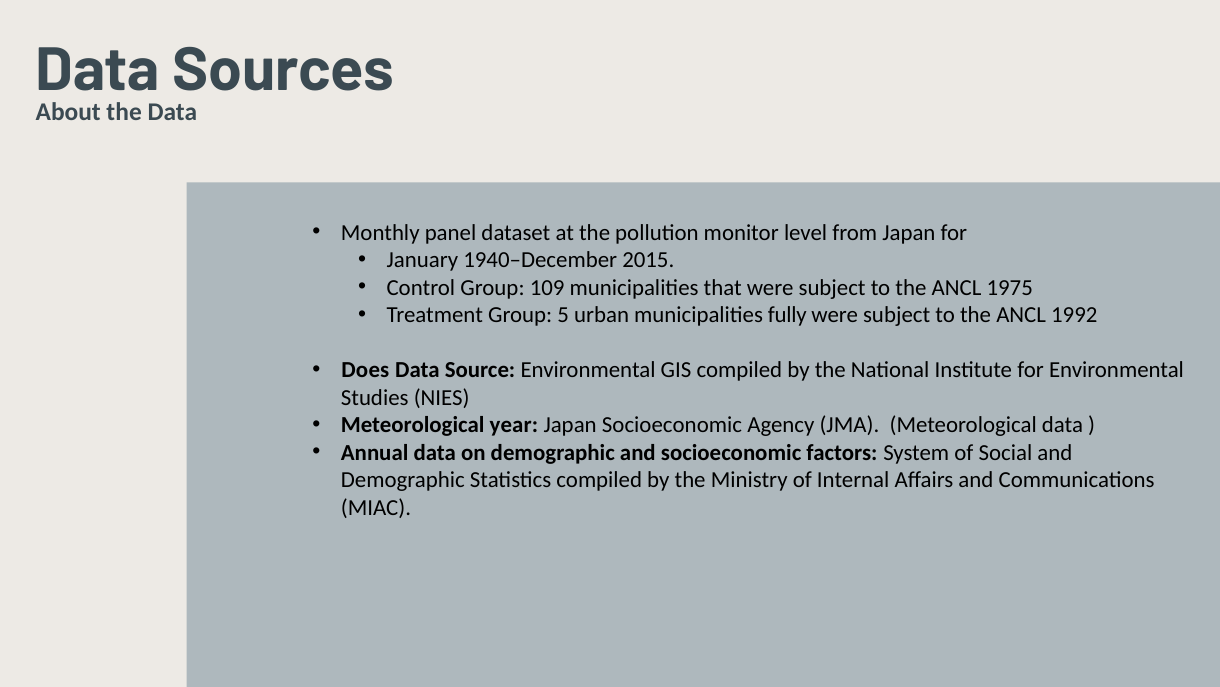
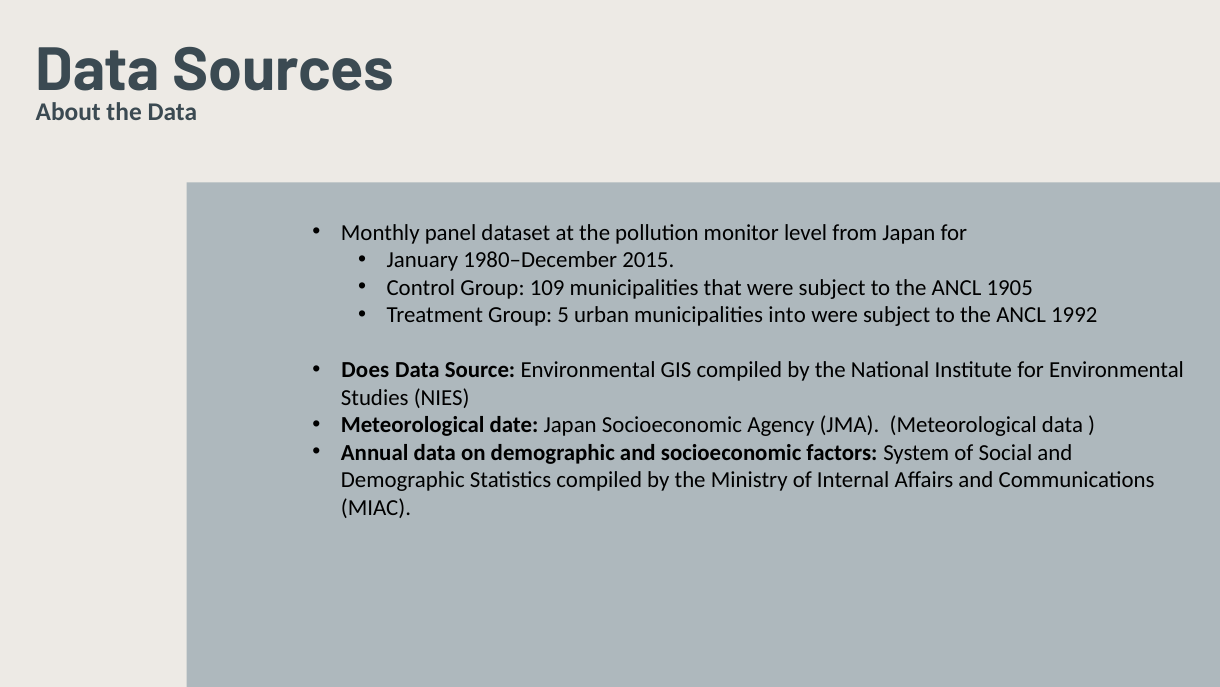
1940–December: 1940–December -> 1980–December
1975: 1975 -> 1905
fully: fully -> into
year: year -> date
